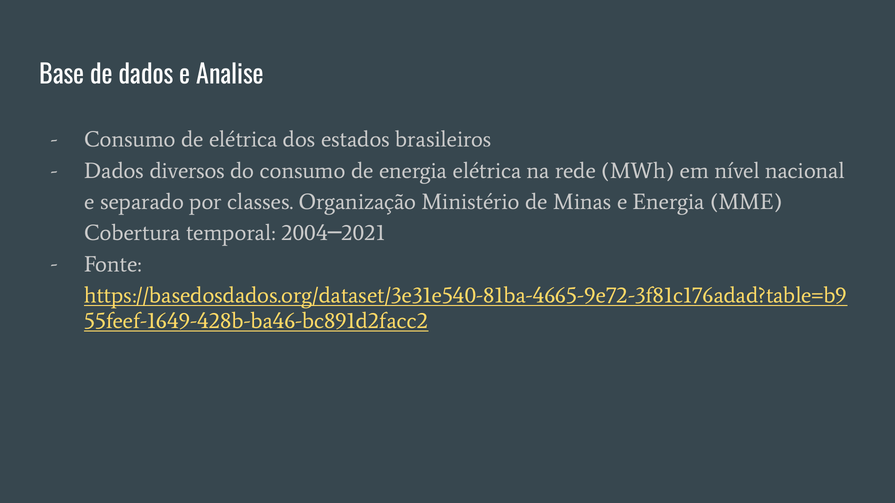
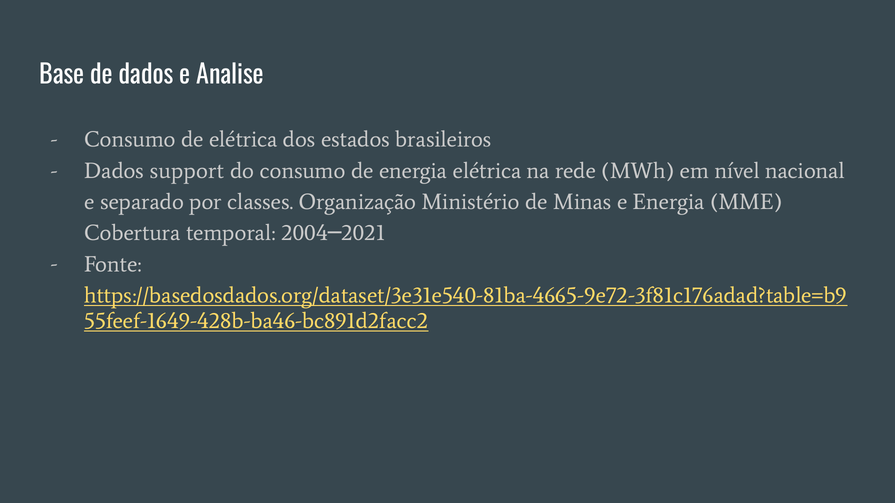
diversos: diversos -> support
